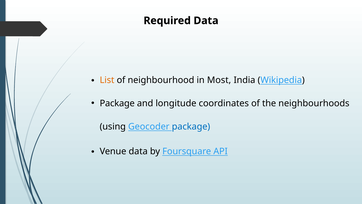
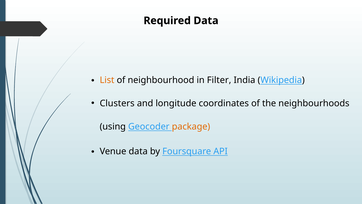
Most: Most -> Filter
Package at (117, 103): Package -> Clusters
package at (191, 126) colour: blue -> orange
